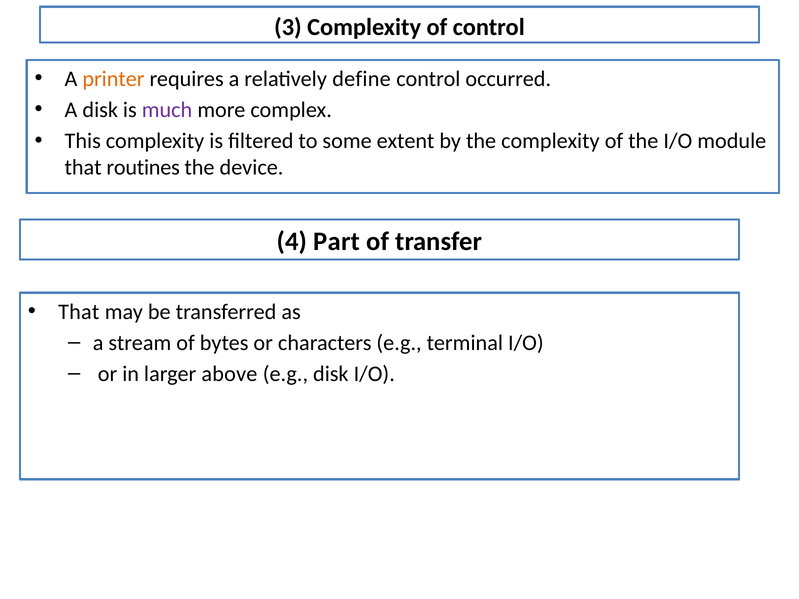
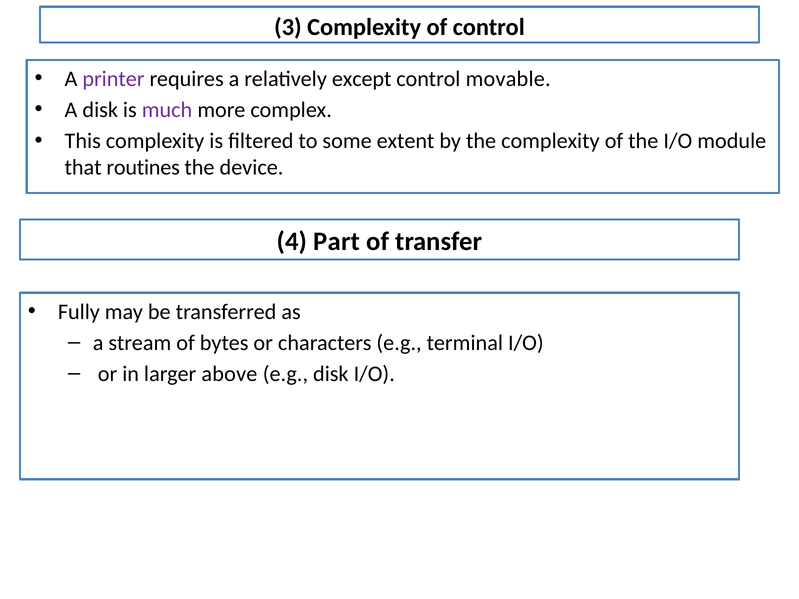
printer colour: orange -> purple
define: define -> except
occurred: occurred -> movable
That at (79, 312): That -> Fully
